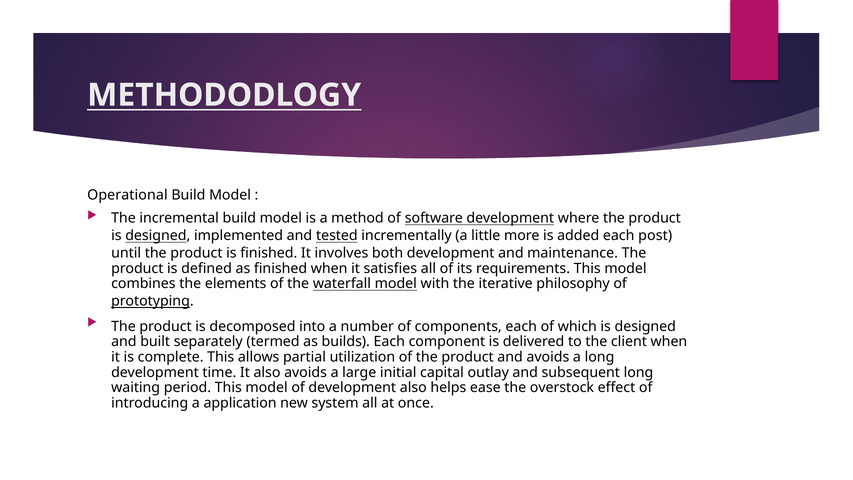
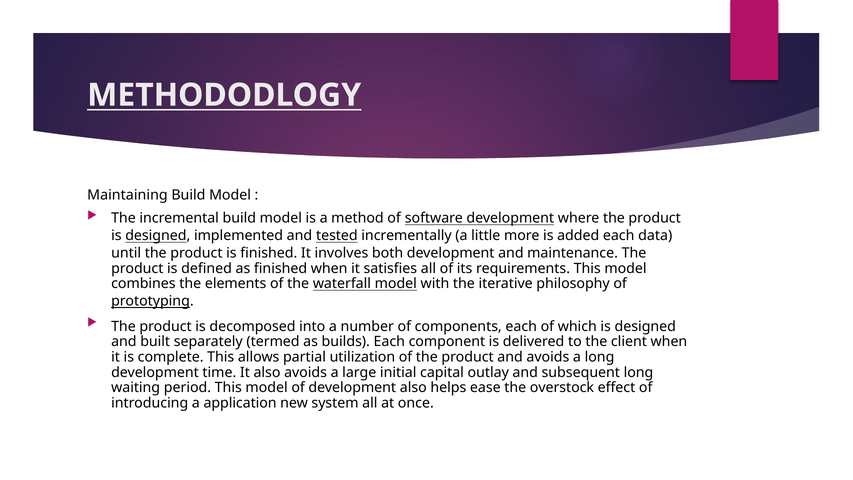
Operational: Operational -> Maintaining
post: post -> data
